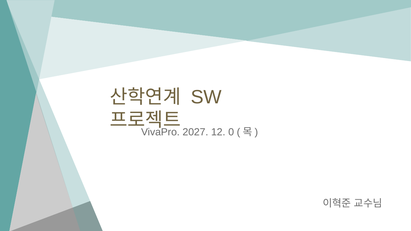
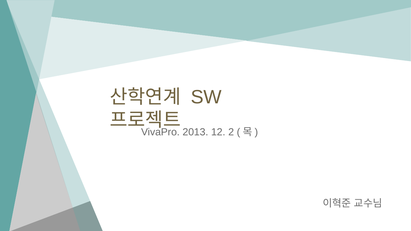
2027: 2027 -> 2013
0: 0 -> 2
